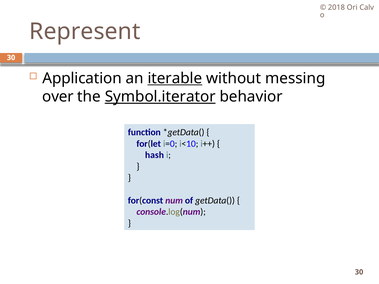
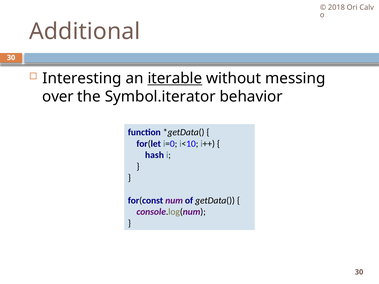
Represent: Represent -> Additional
Application: Application -> Interesting
Symbol.iterator underline: present -> none
